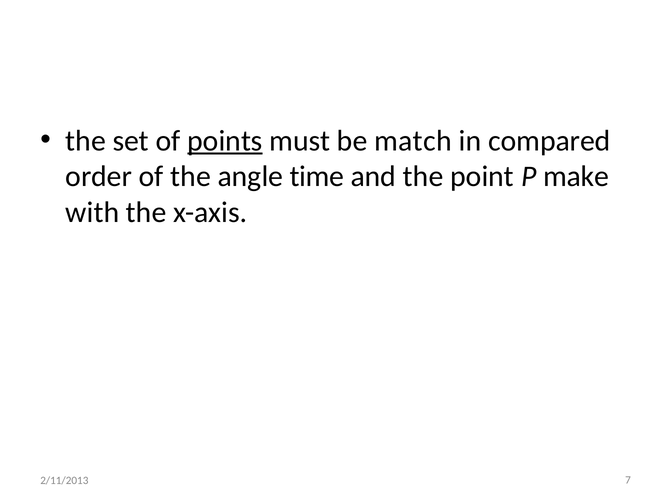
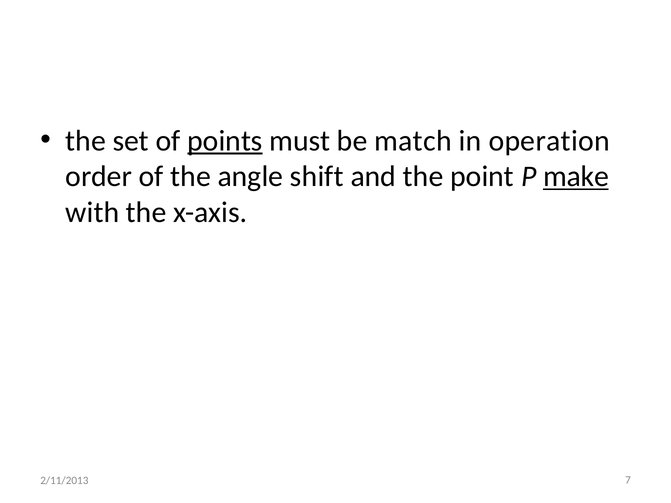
compared: compared -> operation
time: time -> shift
make underline: none -> present
